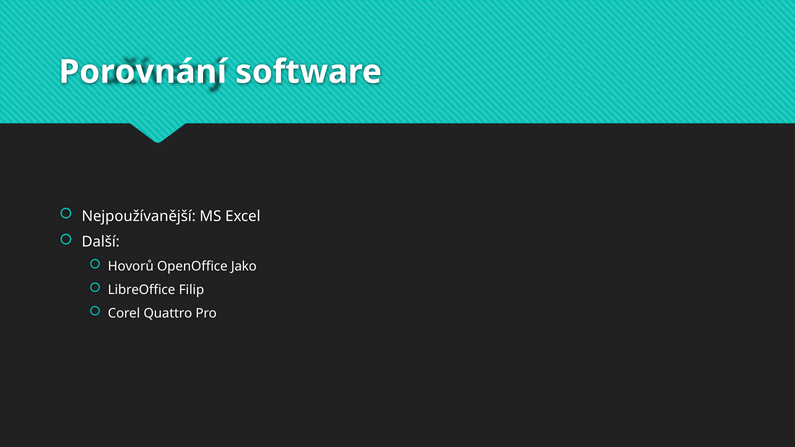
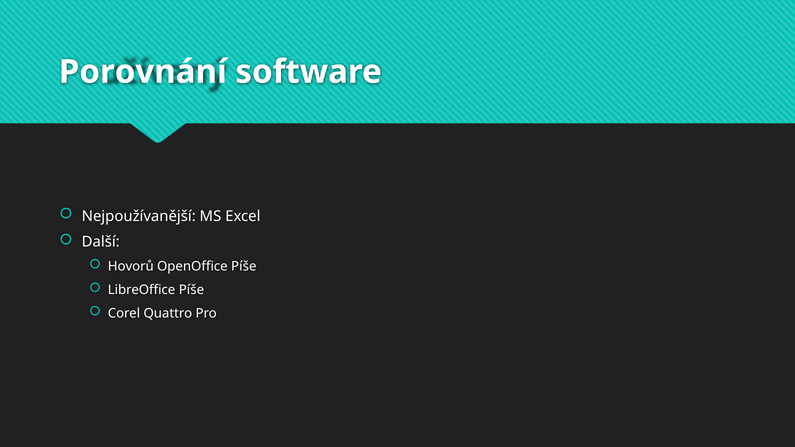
OpenOffice Jako: Jako -> Píše
LibreOffice Filip: Filip -> Píše
